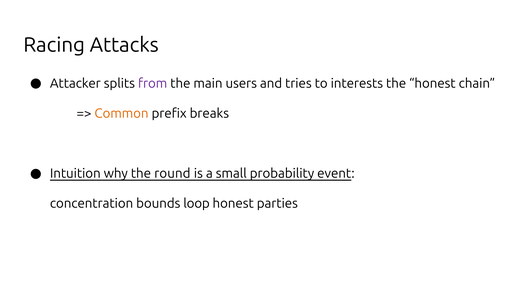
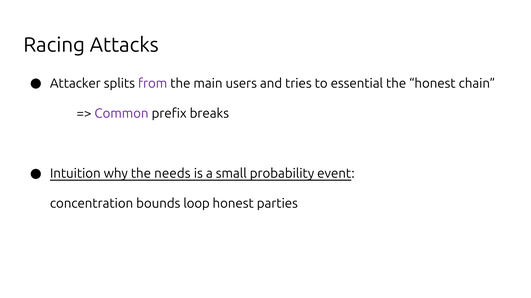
interests: interests -> essential
Common colour: orange -> purple
round: round -> needs
